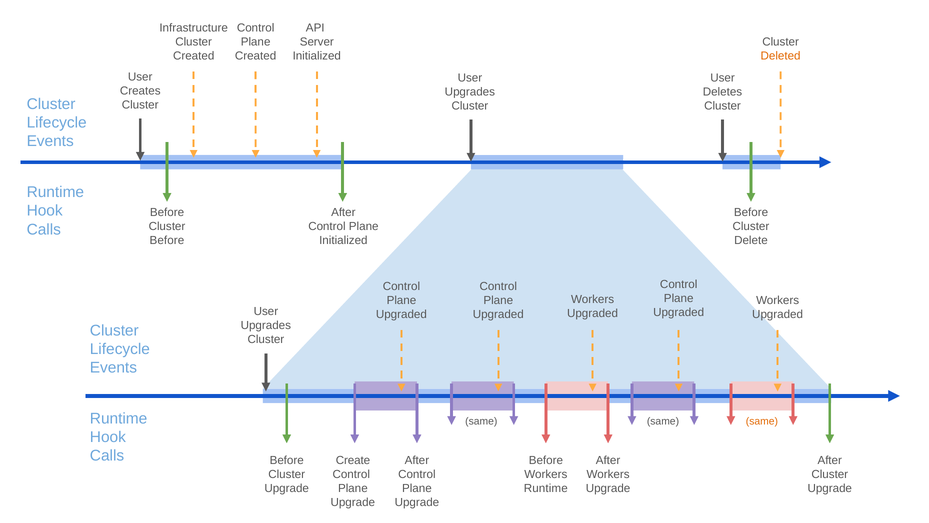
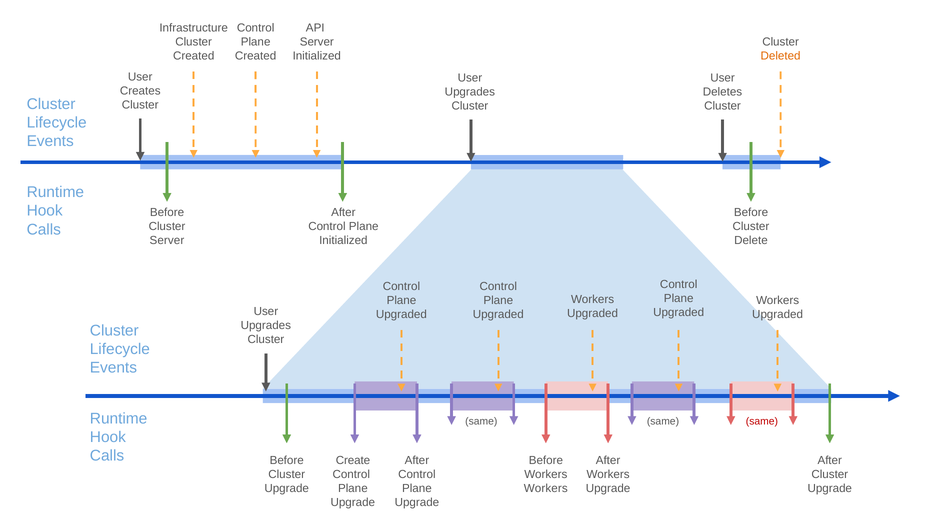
Before at (167, 240): Before -> Server
same at (762, 421) colour: orange -> red
Runtime at (546, 488): Runtime -> Workers
